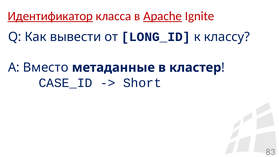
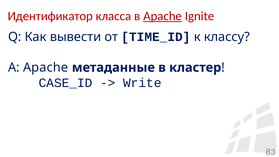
Идентификатор underline: present -> none
LONG_ID: LONG_ID -> TIME_ID
A Вместо: Вместо -> Apache
Short: Short -> Write
